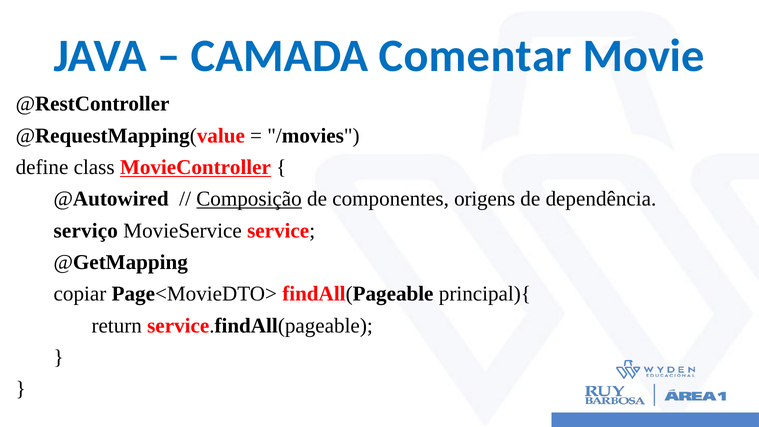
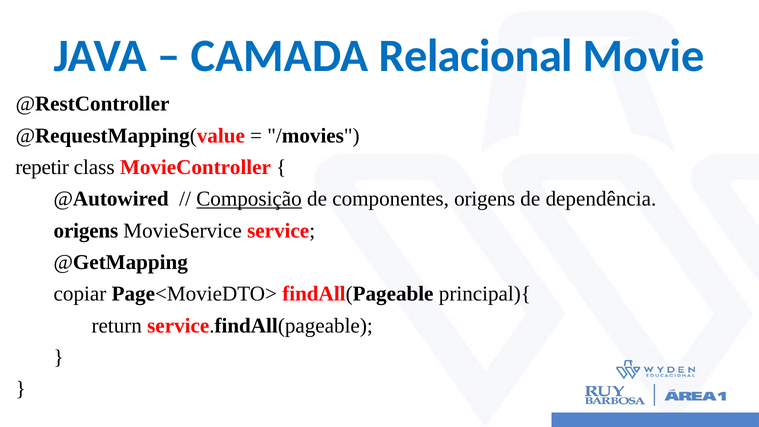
Comentar: Comentar -> Relacional
define: define -> repetir
MovieController underline: present -> none
serviço at (86, 231): serviço -> origens
